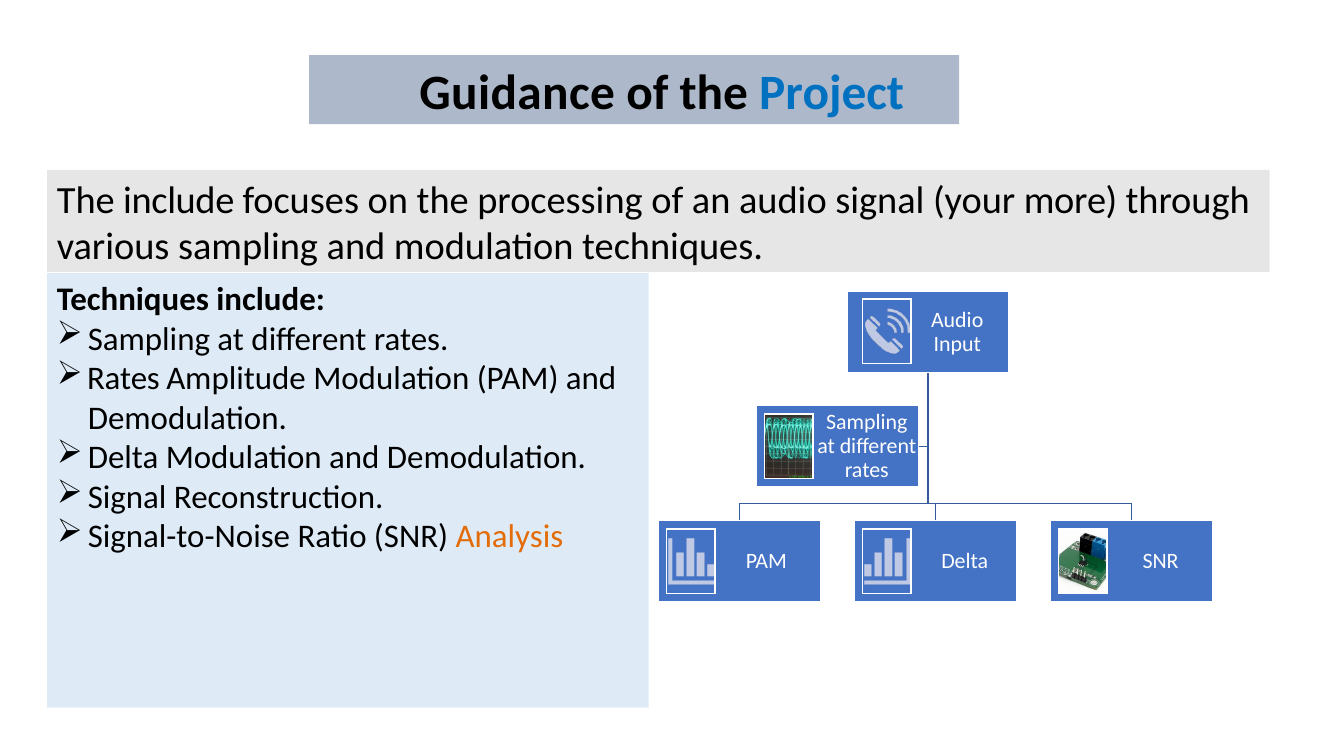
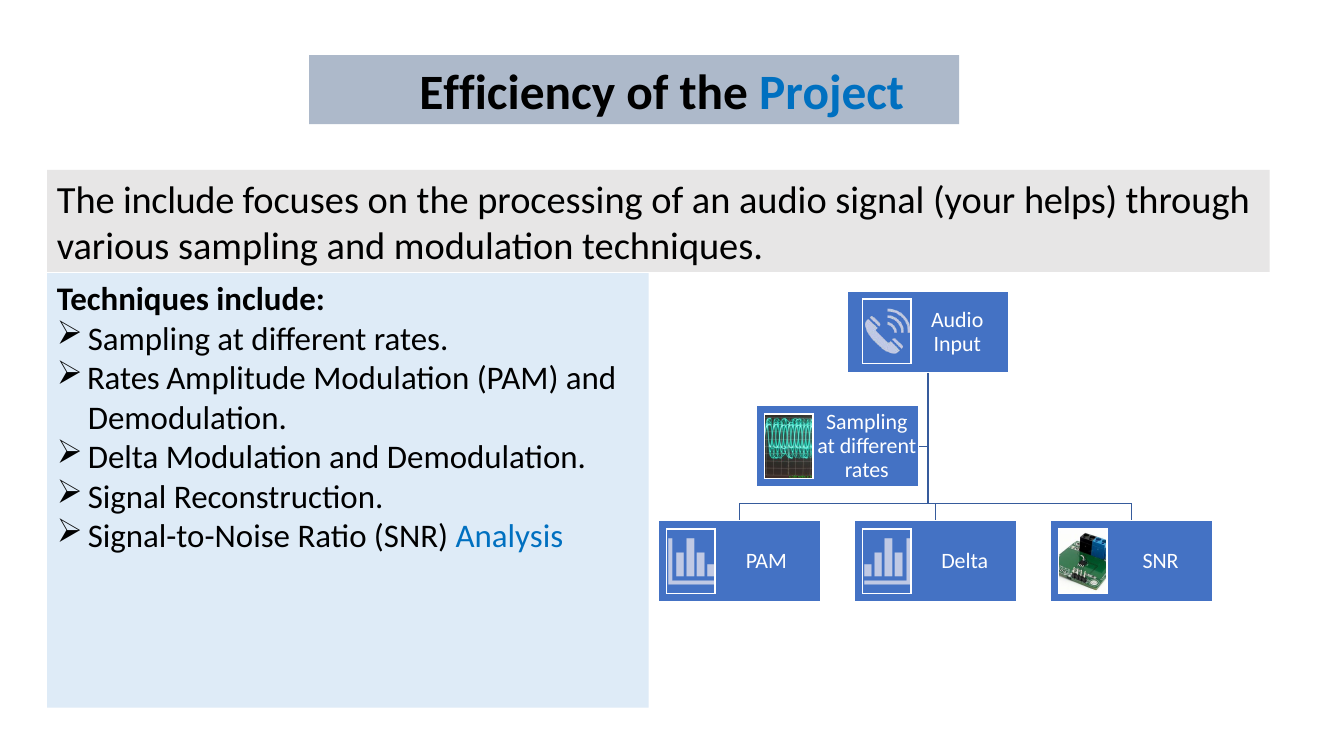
Guidance: Guidance -> Efficiency
more: more -> helps
Analysis colour: orange -> blue
